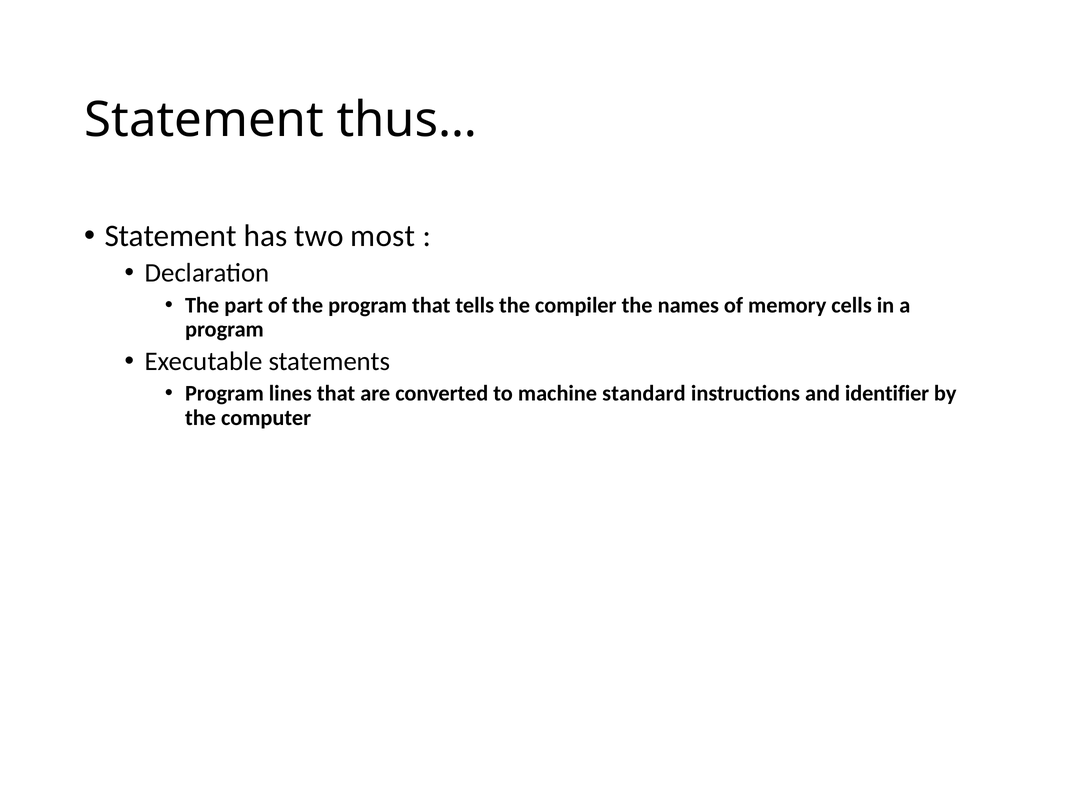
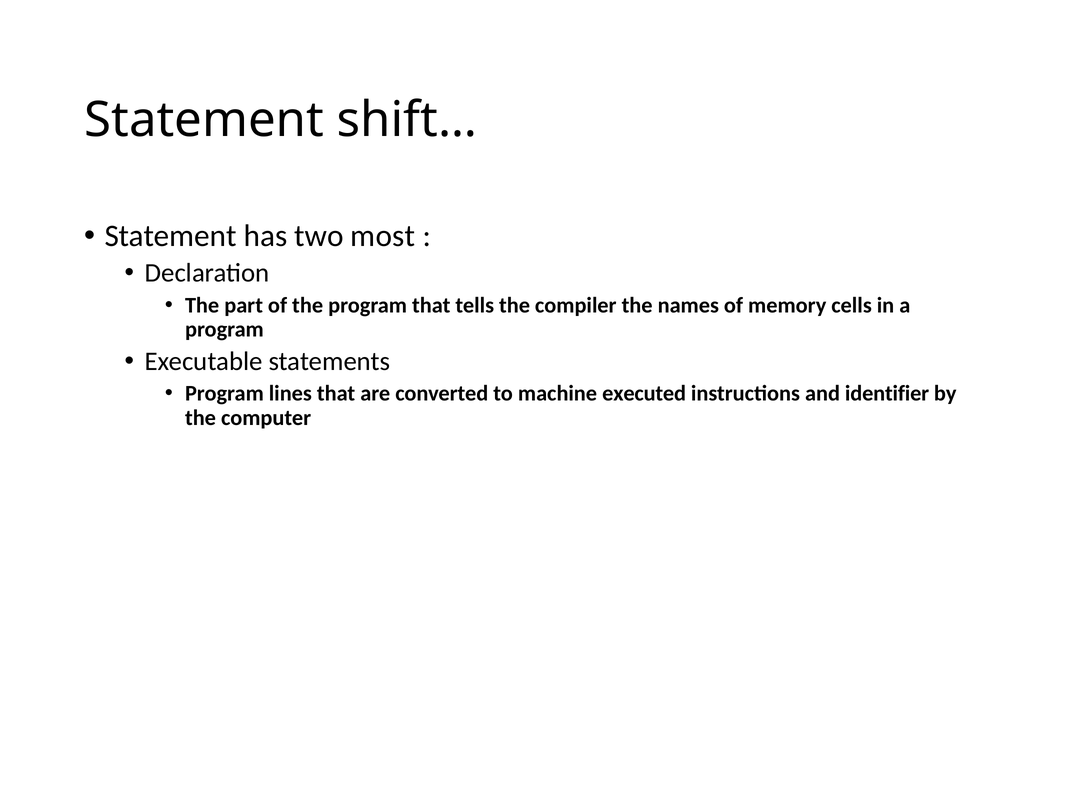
thus…: thus… -> shift…
standard: standard -> executed
